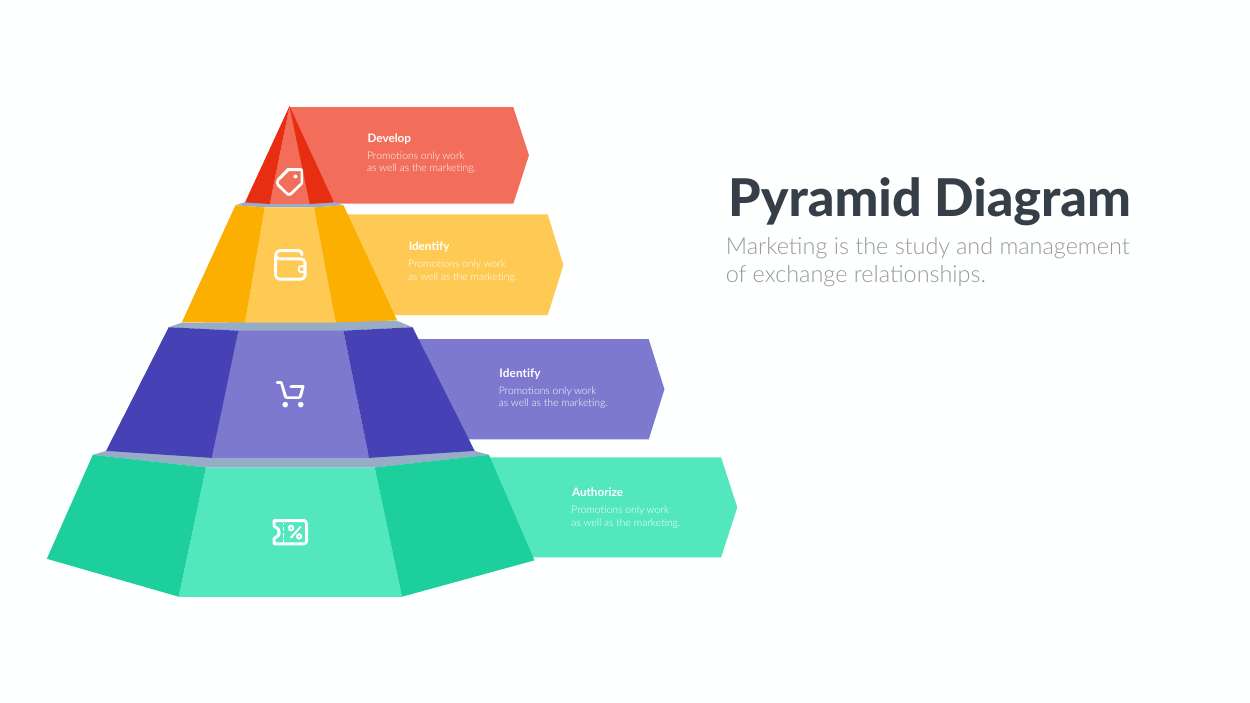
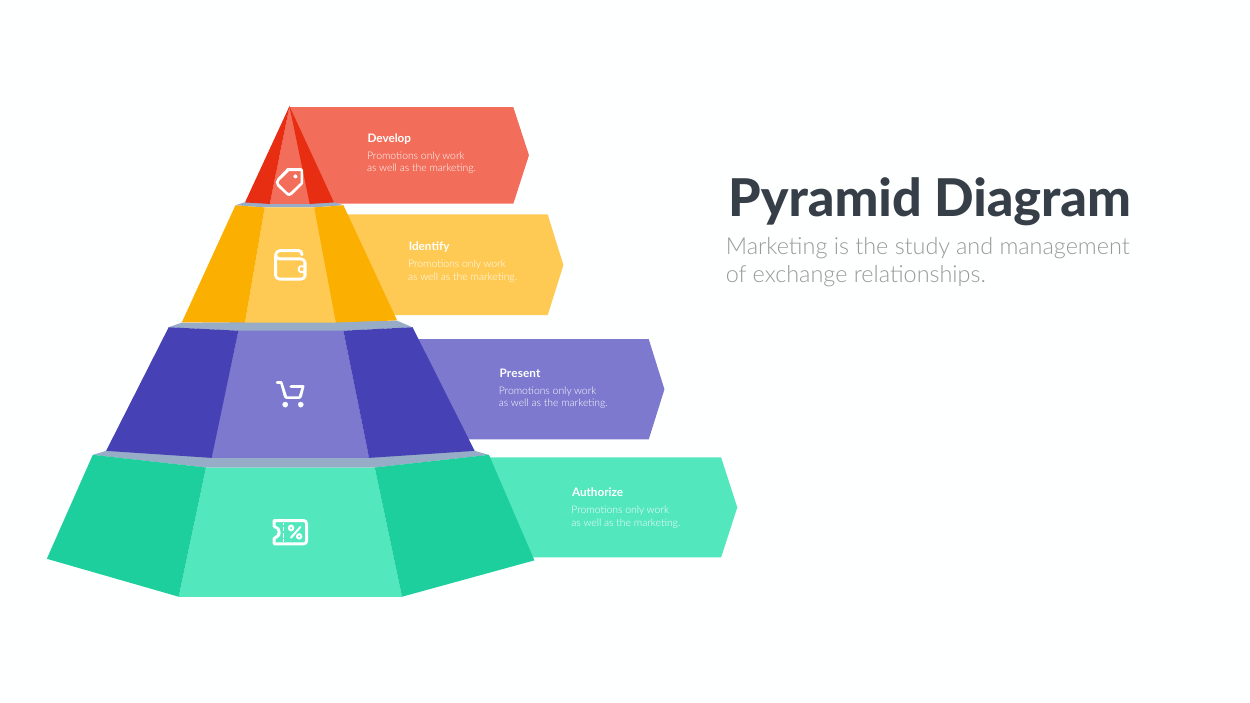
Identify at (520, 373): Identify -> Present
